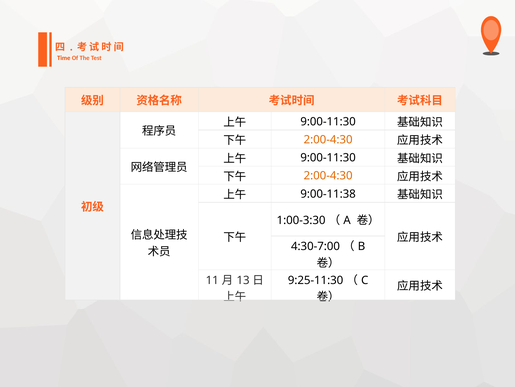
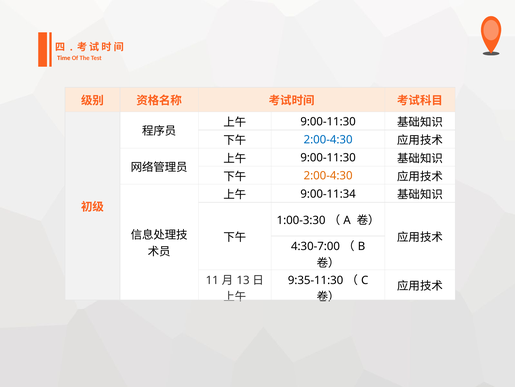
2:00-4:30 at (328, 139) colour: orange -> blue
9:00-11:38: 9:00-11:38 -> 9:00-11:34
9:25-11:30: 9:25-11:30 -> 9:35-11:30
